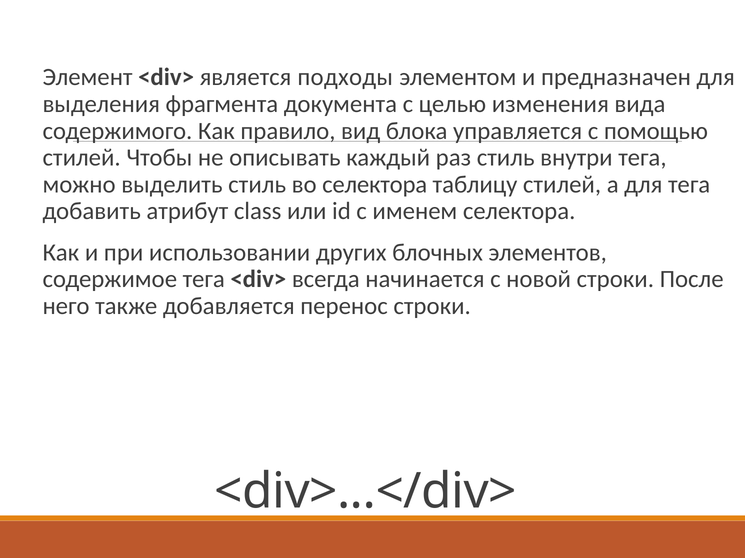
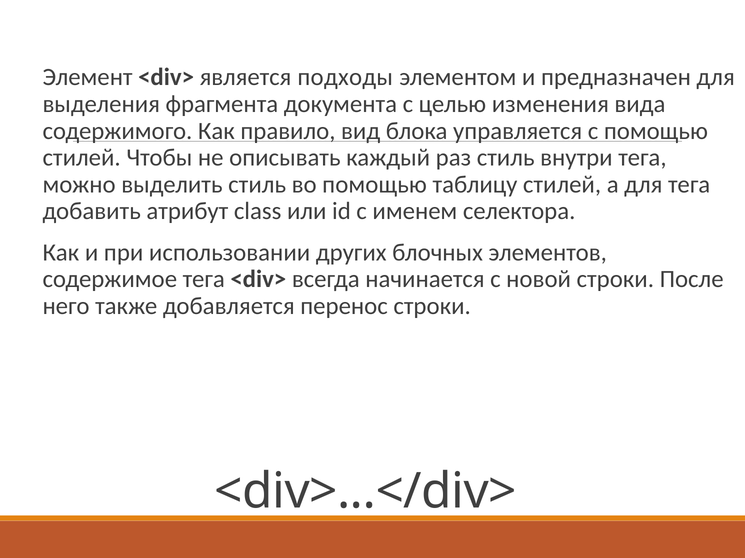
во селектора: селектора -> помощью
